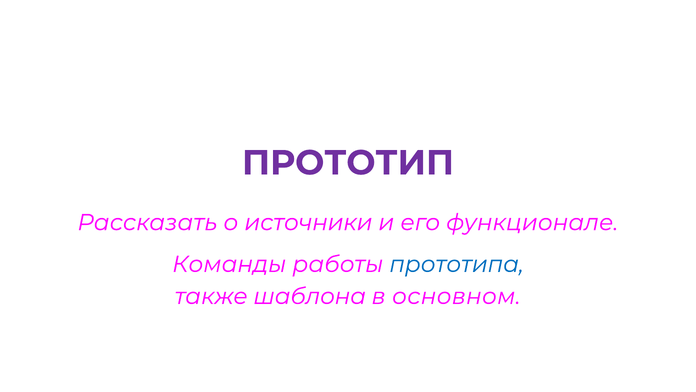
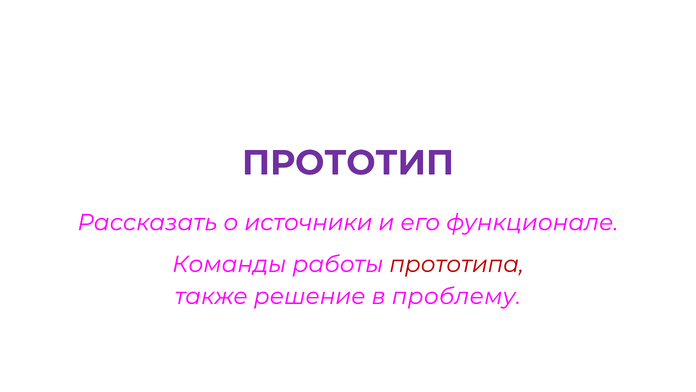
прототипа colour: blue -> red
шаблона: шаблона -> решение
основном: основном -> проблему
